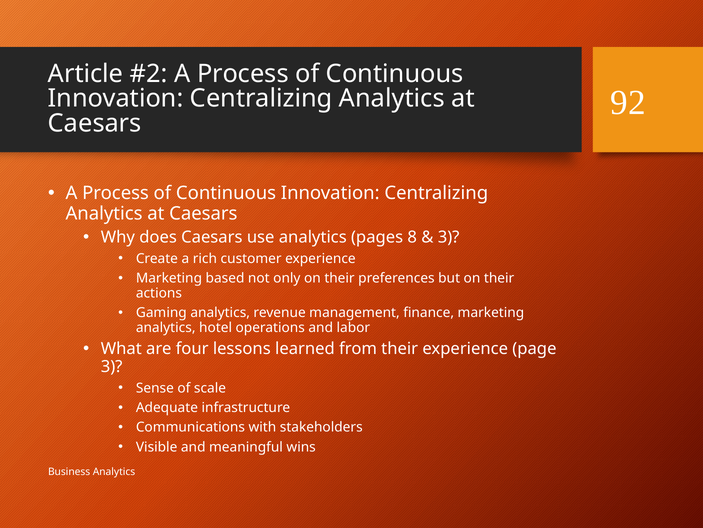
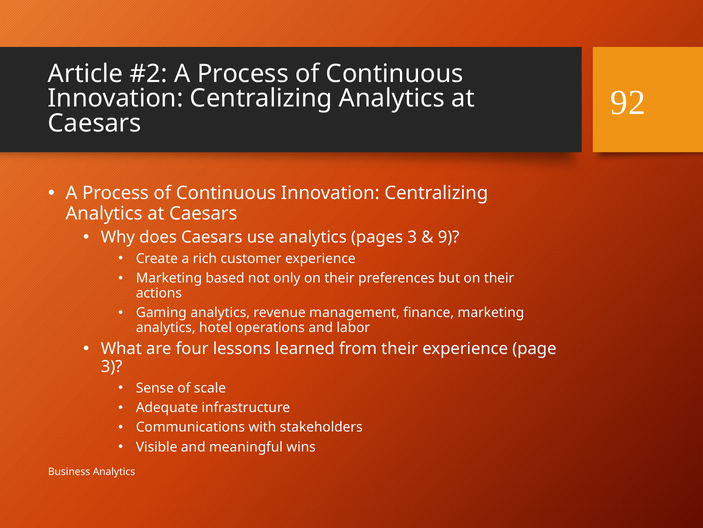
pages 8: 8 -> 3
3 at (449, 237): 3 -> 9
